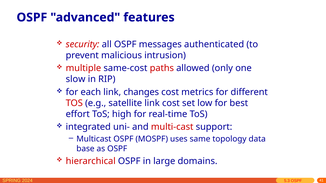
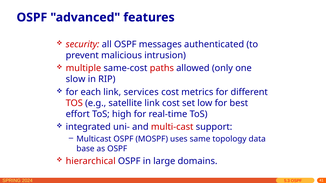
changes: changes -> services
